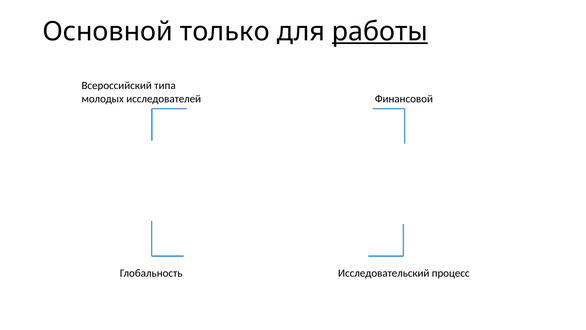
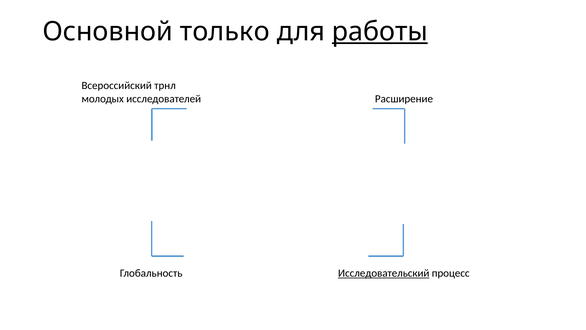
типа: типа -> трнл
Финансовой: Финансовой -> Расширение
Исследовательский underline: none -> present
